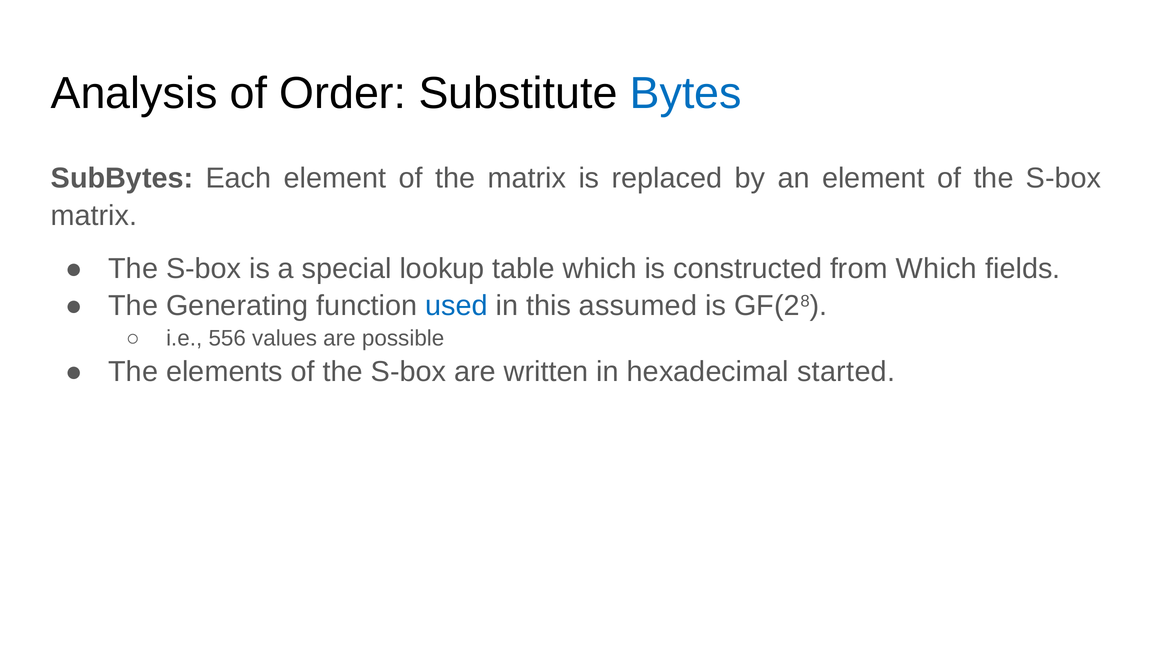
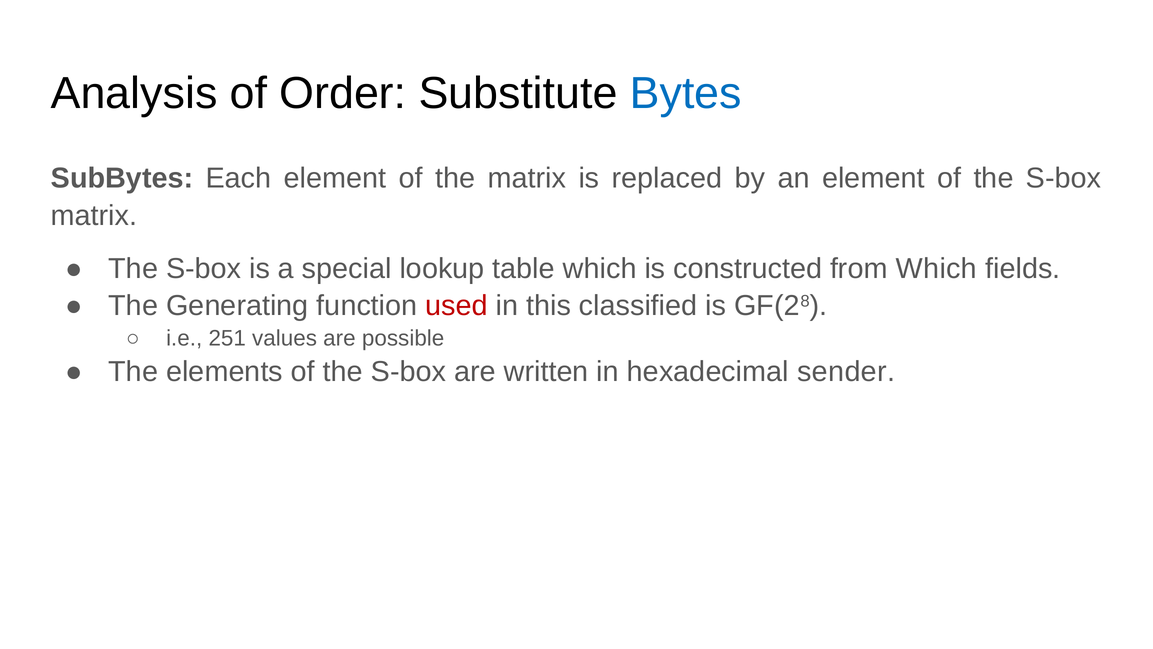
used colour: blue -> red
assumed: assumed -> classified
556: 556 -> 251
started: started -> sender
